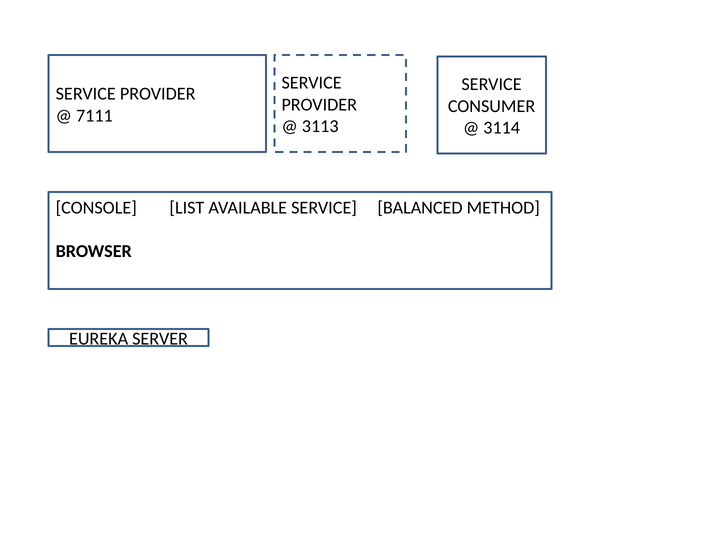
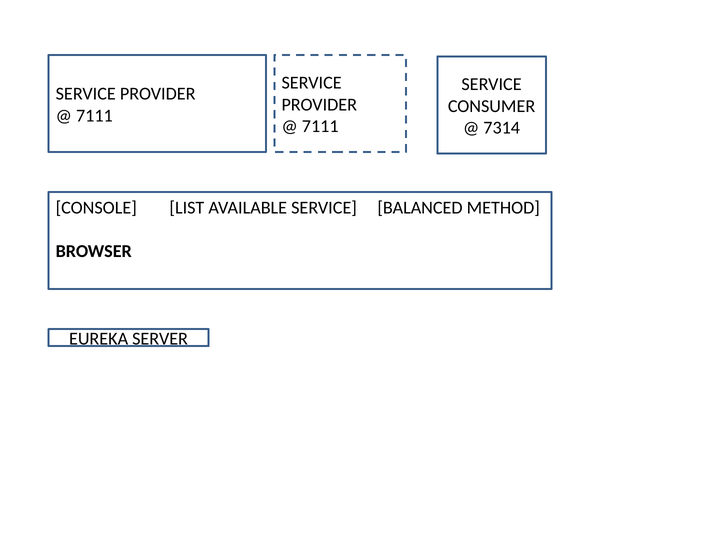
3113 at (320, 127): 3113 -> 7111
3114: 3114 -> 7314
